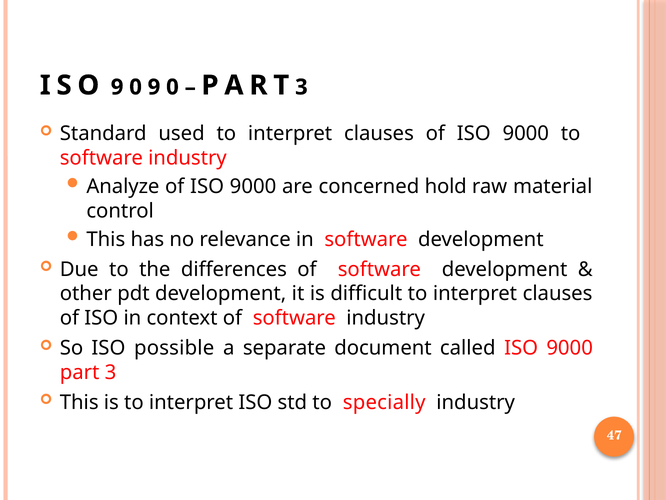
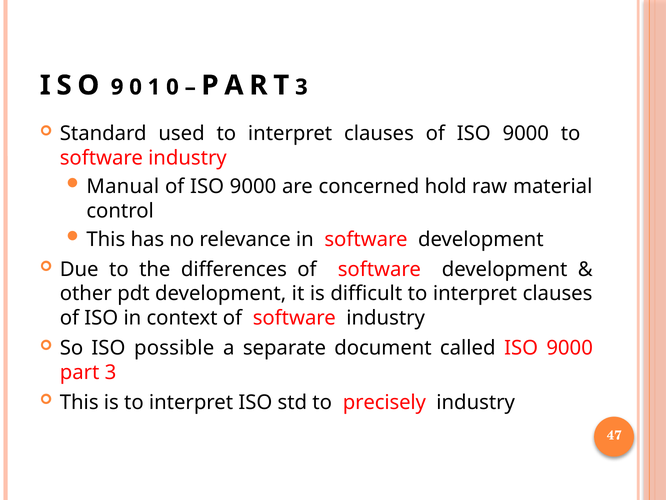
0 9: 9 -> 1
Analyze: Analyze -> Manual
specially: specially -> precisely
